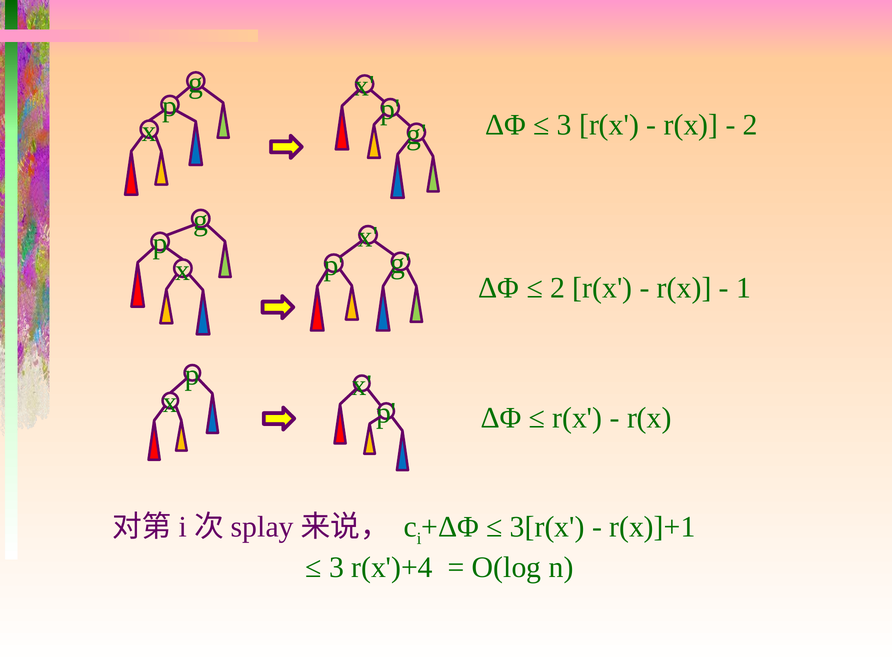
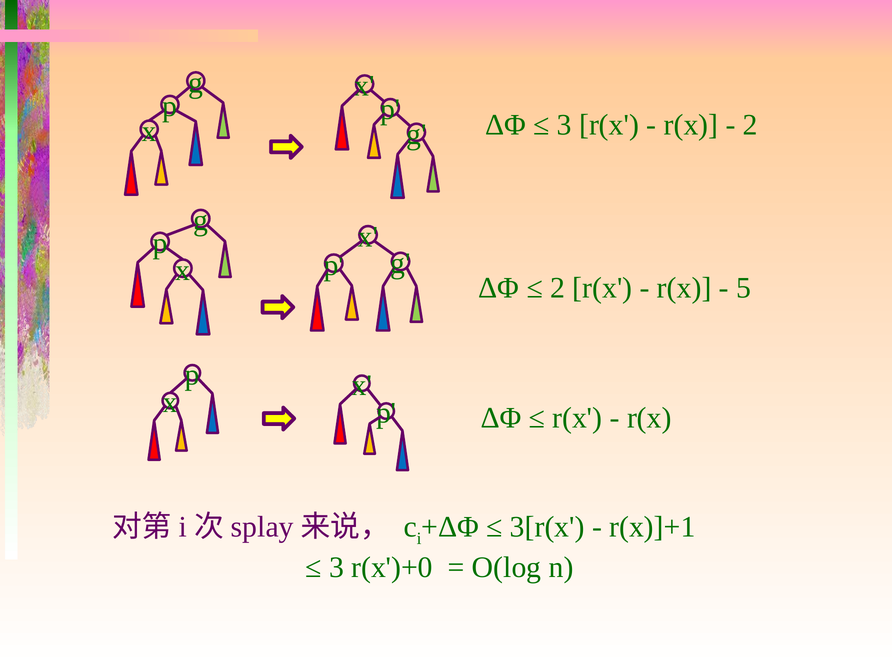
1: 1 -> 5
r(x')+4: r(x')+4 -> r(x')+0
